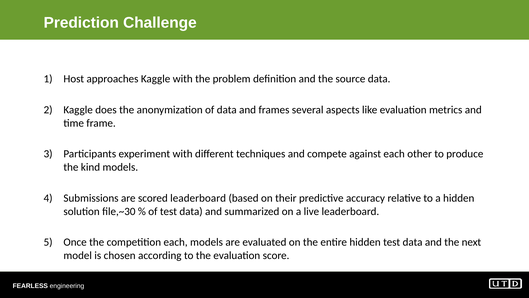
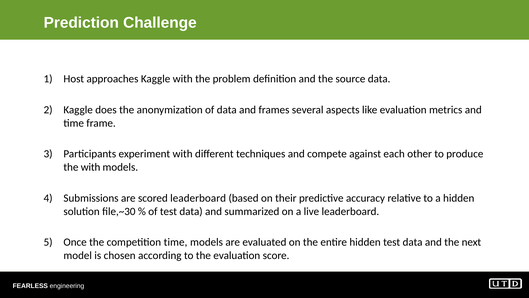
the kind: kind -> with
competition each: each -> time
